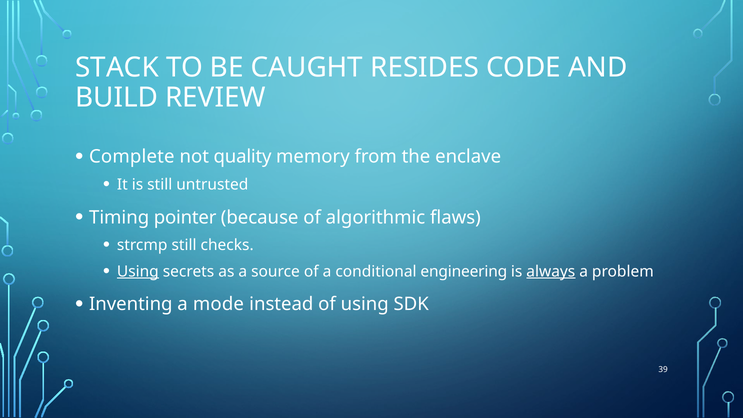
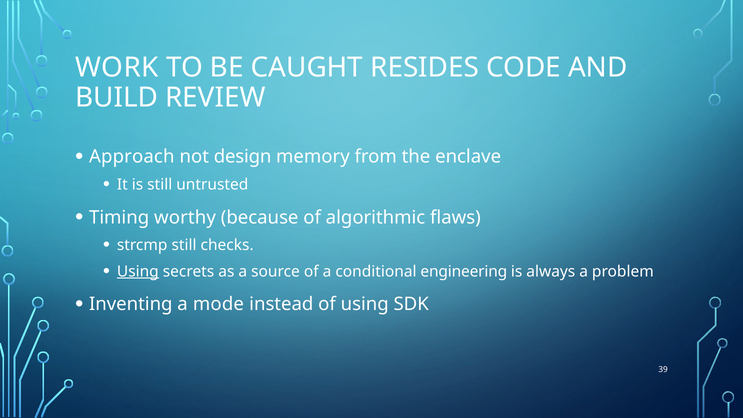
STACK: STACK -> WORK
Complete: Complete -> Approach
quality: quality -> design
pointer: pointer -> worthy
always underline: present -> none
